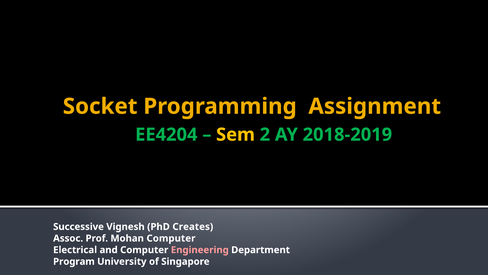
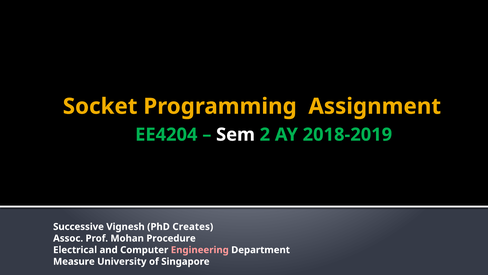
Sem colour: yellow -> white
Mohan Computer: Computer -> Procedure
Program: Program -> Measure
